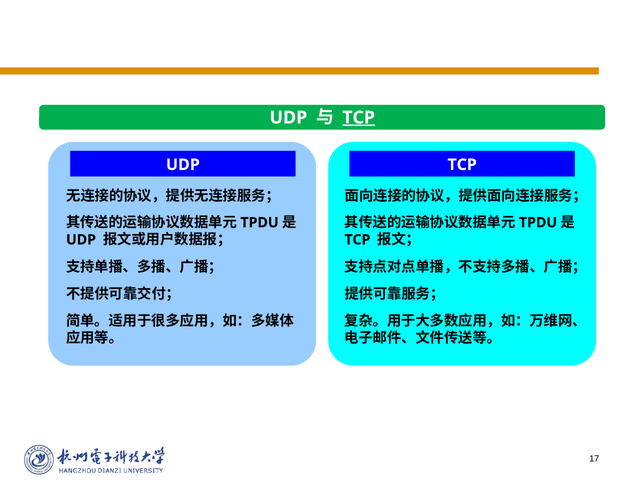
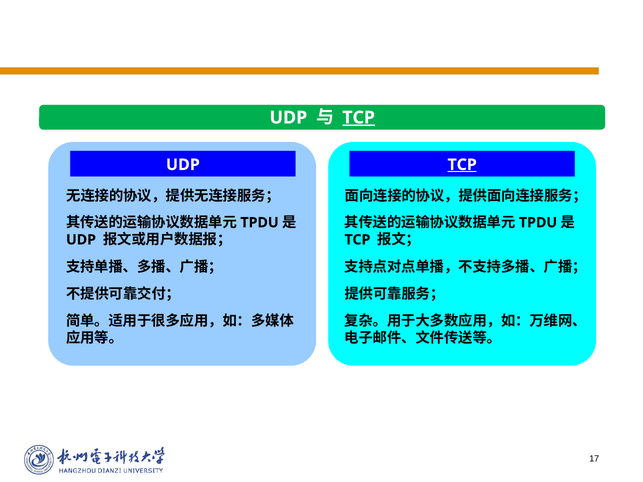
TCP at (462, 165) underline: none -> present
